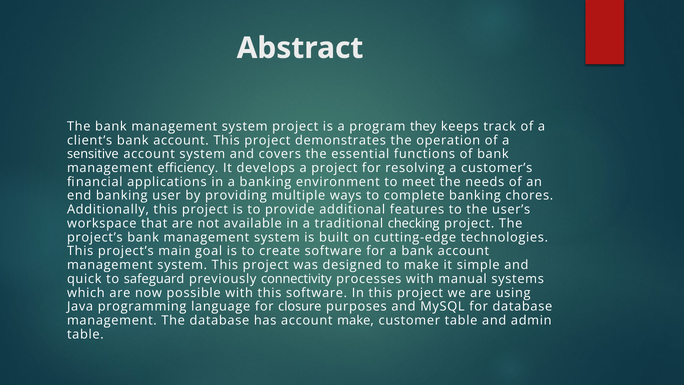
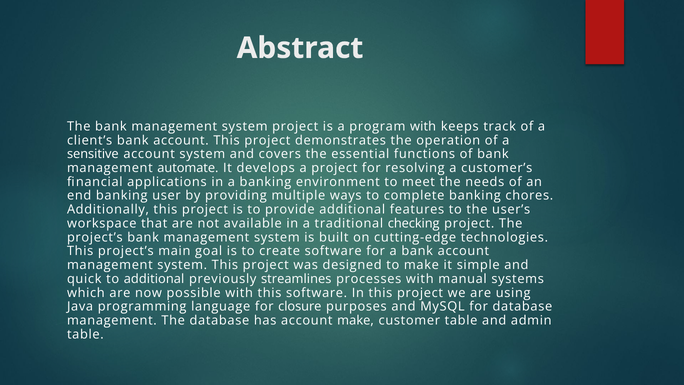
program they: they -> with
efficiency: efficiency -> automate
to safeguard: safeguard -> additional
connectivity: connectivity -> streamlines
